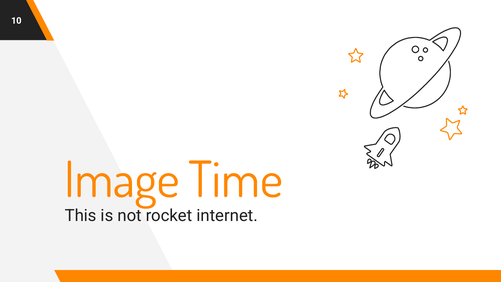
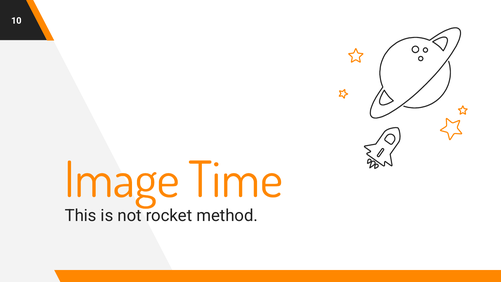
internet: internet -> method
